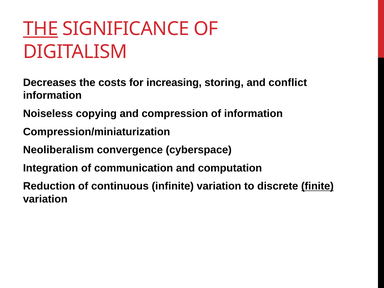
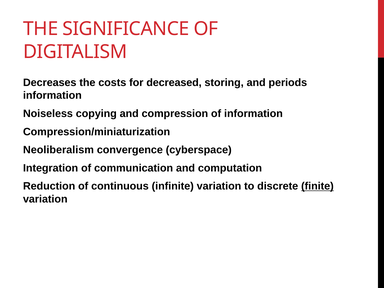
THE at (41, 29) underline: present -> none
increasing: increasing -> decreased
conflict: conflict -> periods
